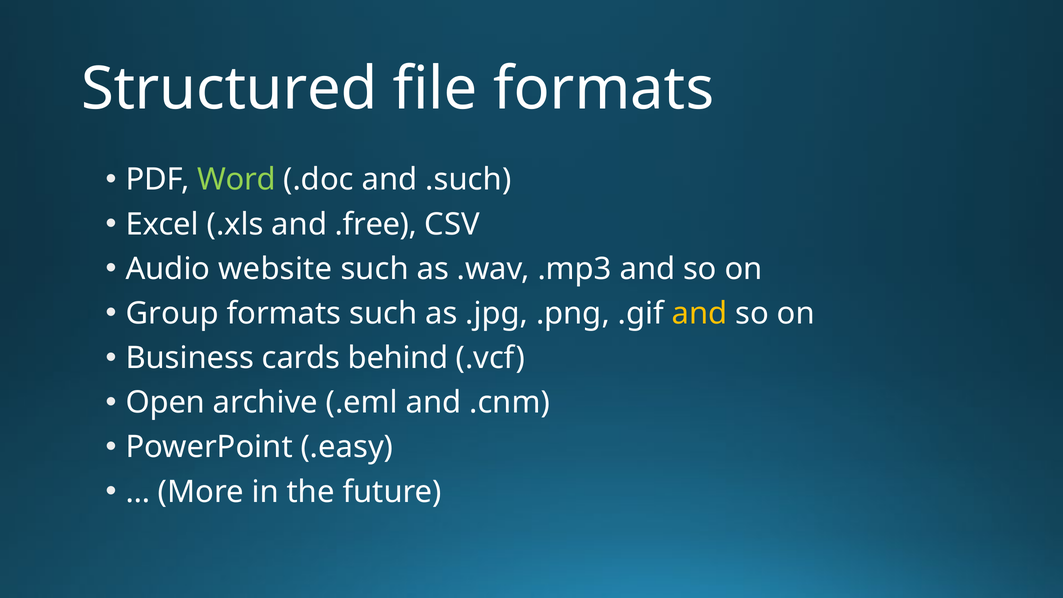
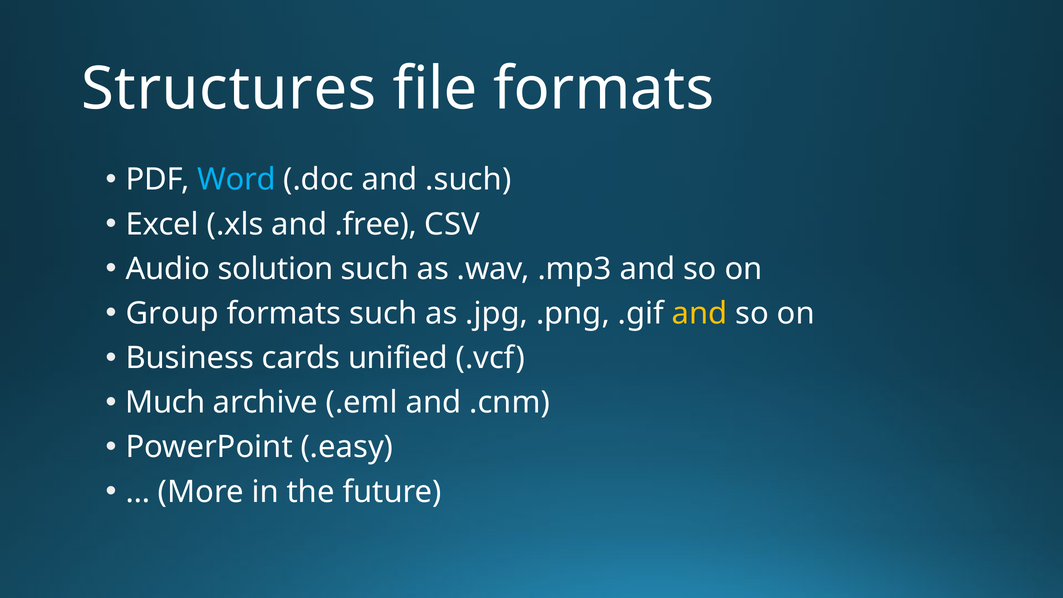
Structured: Structured -> Structures
Word colour: light green -> light blue
website: website -> solution
behind: behind -> unified
Open: Open -> Much
